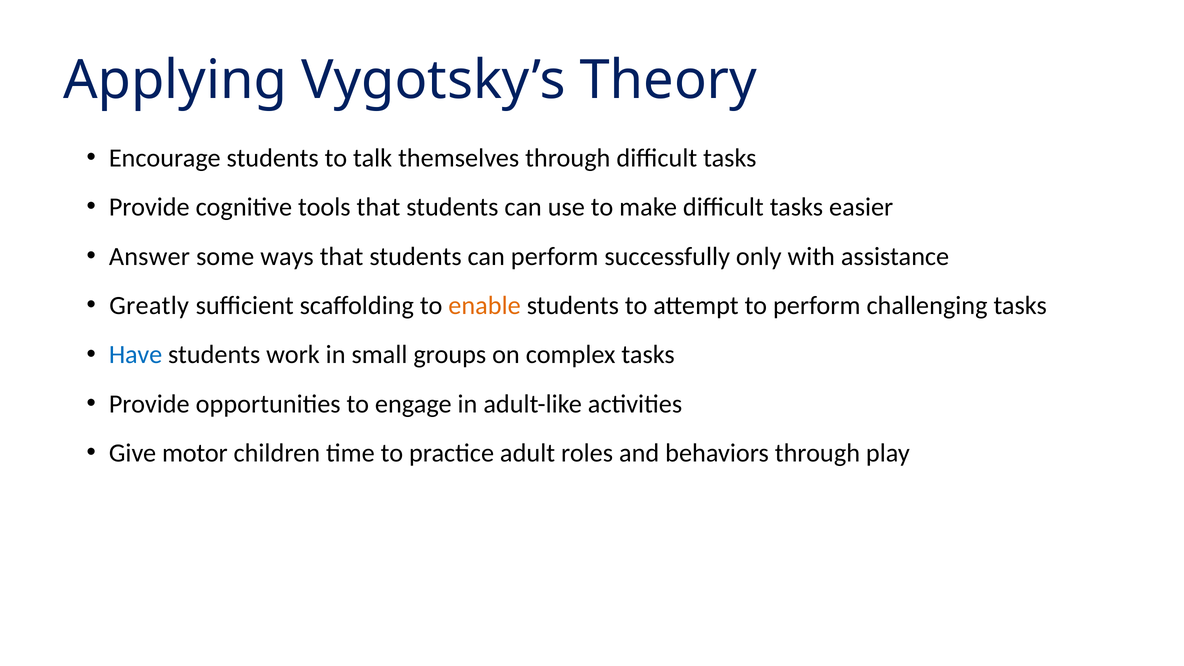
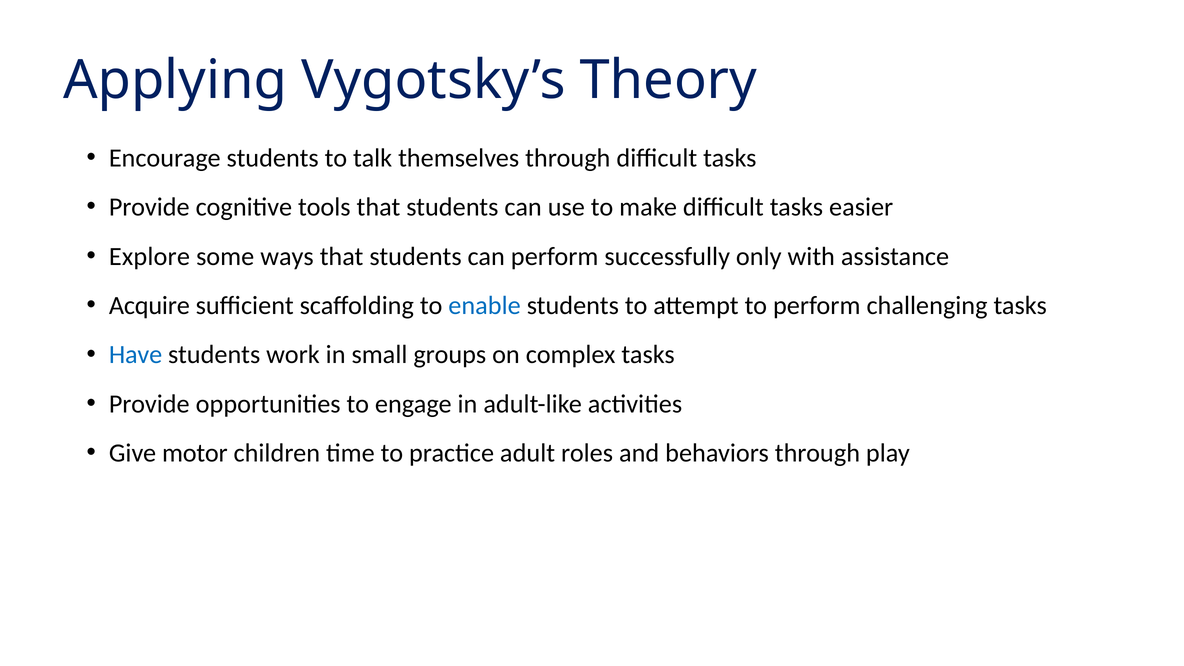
Answer: Answer -> Explore
Greatly: Greatly -> Acquire
enable colour: orange -> blue
